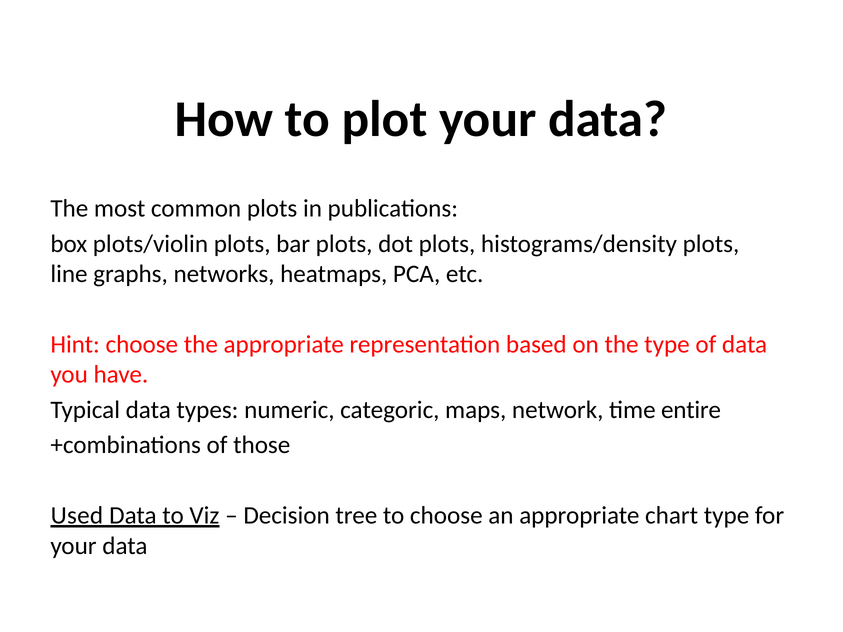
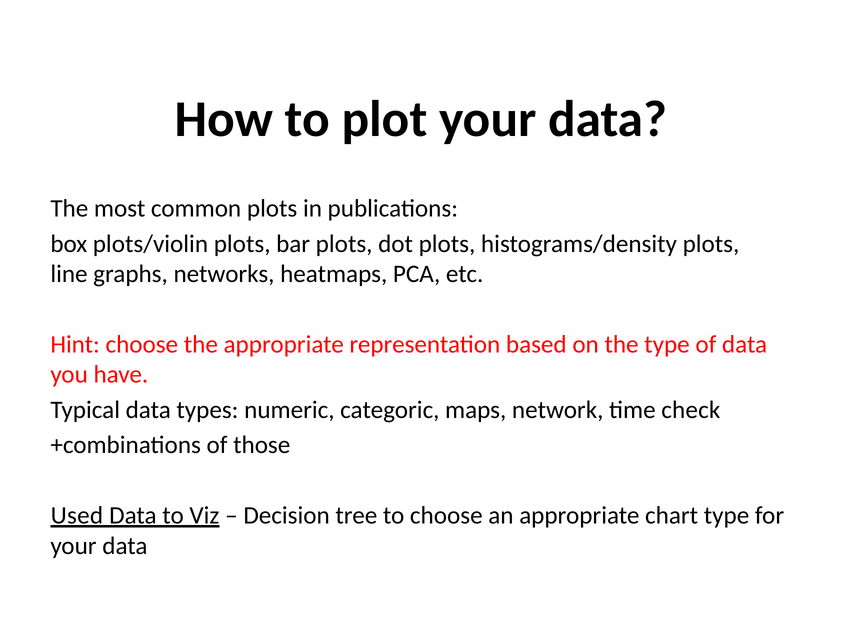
entire: entire -> check
